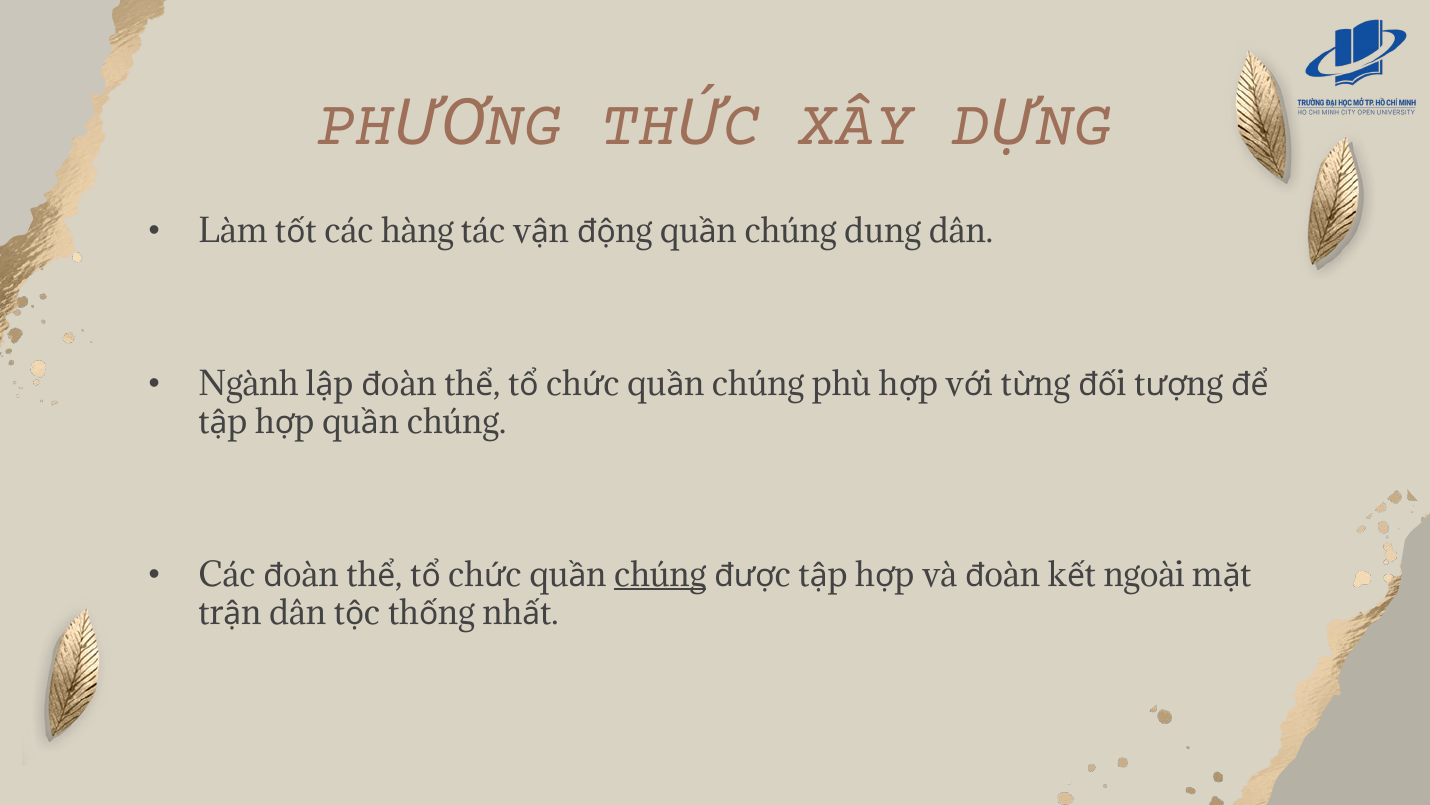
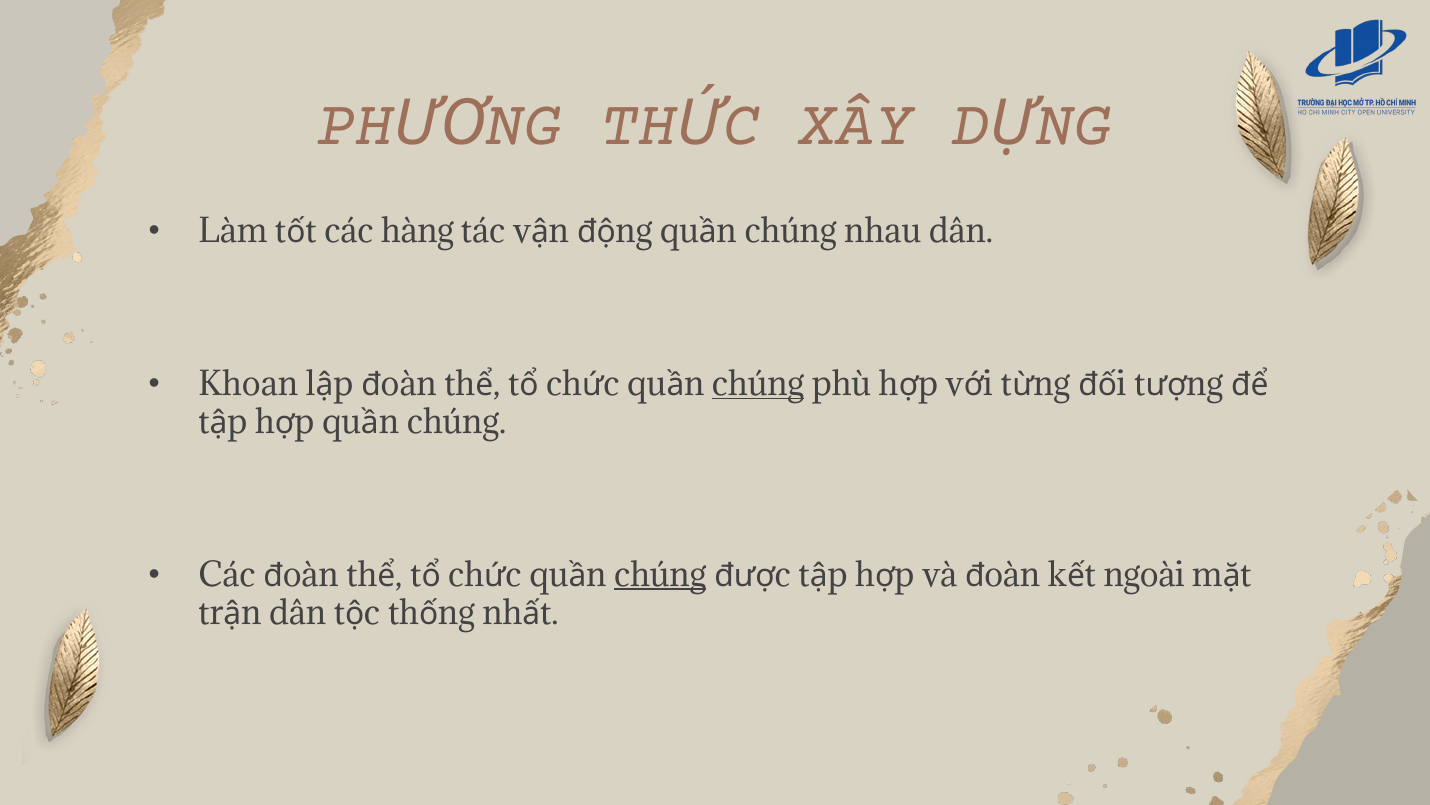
dung: dung -> nhau
Ngành: Ngành -> Khoan
chúng at (758, 385) underline: none -> present
